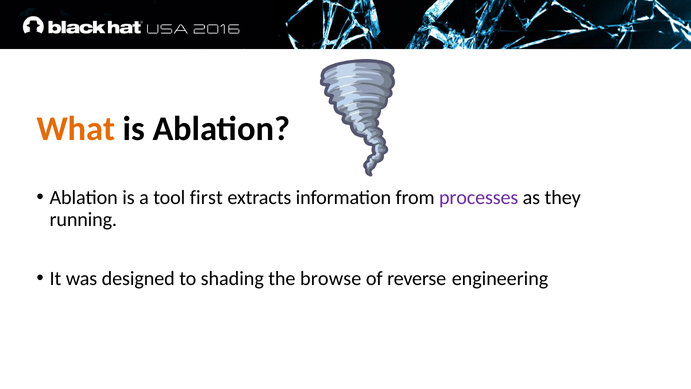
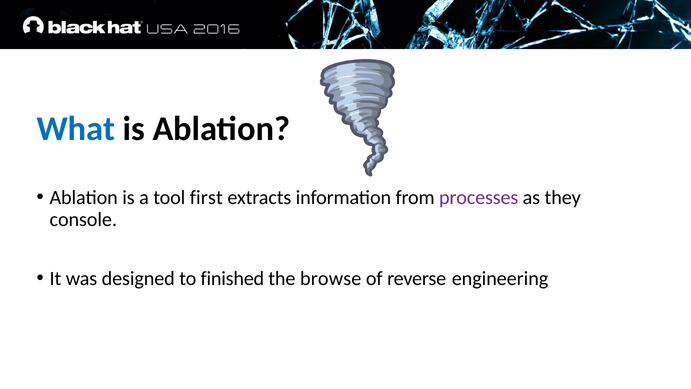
What colour: orange -> blue
running: running -> console
shading: shading -> finished
